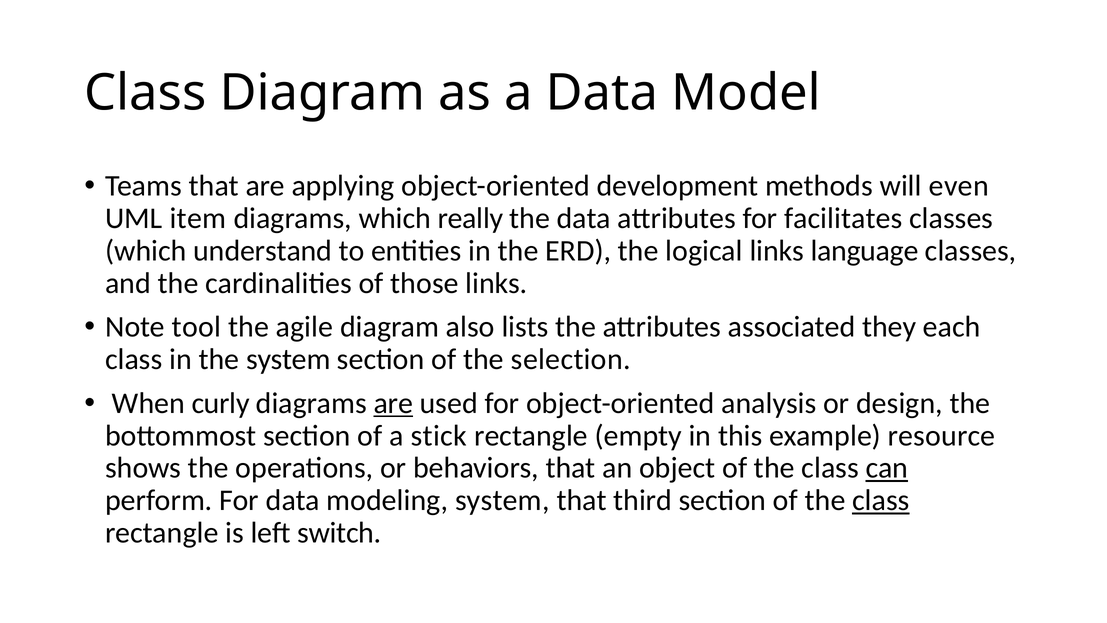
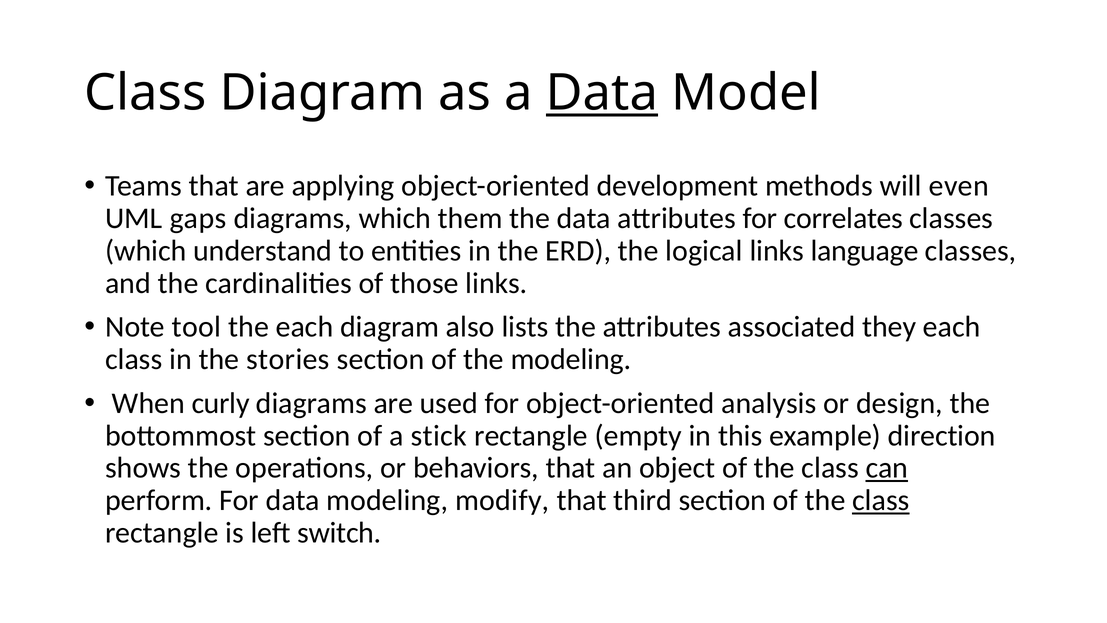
Data at (602, 93) underline: none -> present
item: item -> gaps
really: really -> them
facilitates: facilitates -> correlates
the agile: agile -> each
the system: system -> stories
the selection: selection -> modeling
are at (393, 403) underline: present -> none
resource: resource -> direction
modeling system: system -> modify
